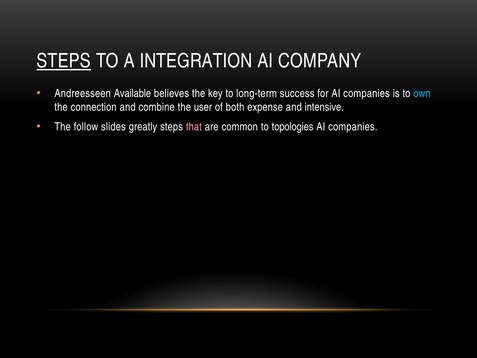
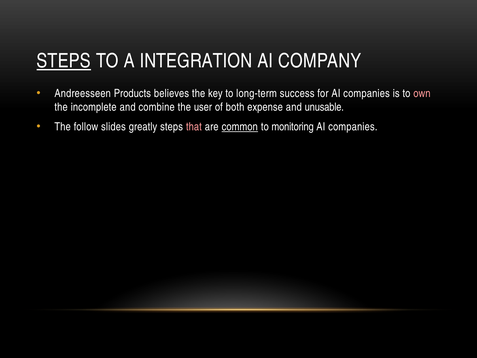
Available: Available -> Products
own colour: light blue -> pink
connection: connection -> incomplete
intensive: intensive -> unusable
common underline: none -> present
topologies: topologies -> monitoring
